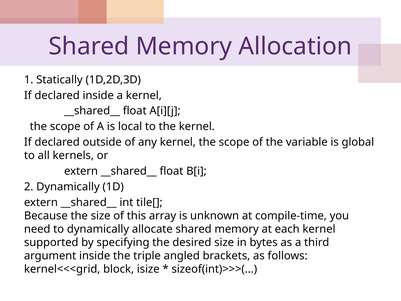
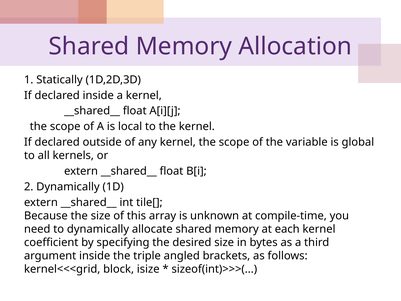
supported: supported -> coefficient
